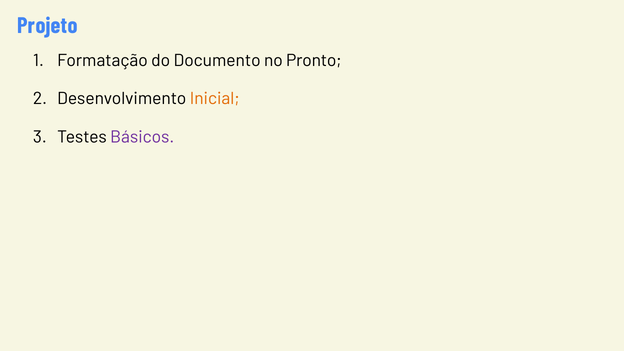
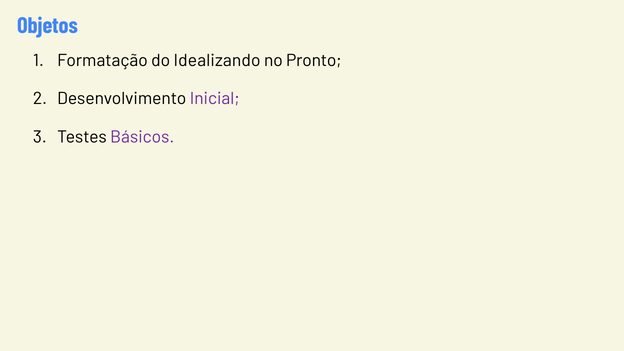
Projeto: Projeto -> Objetos
Documento: Documento -> Idealizando
Inicial colour: orange -> purple
